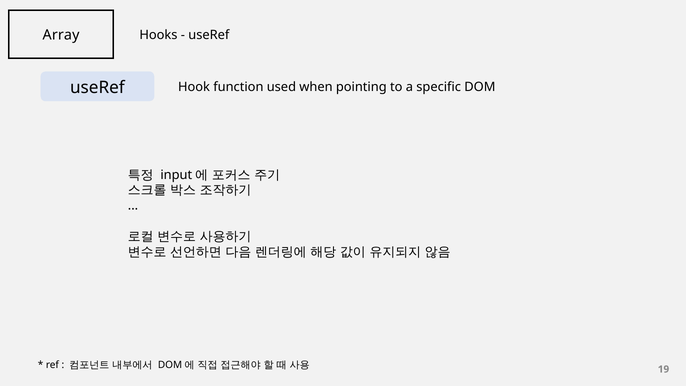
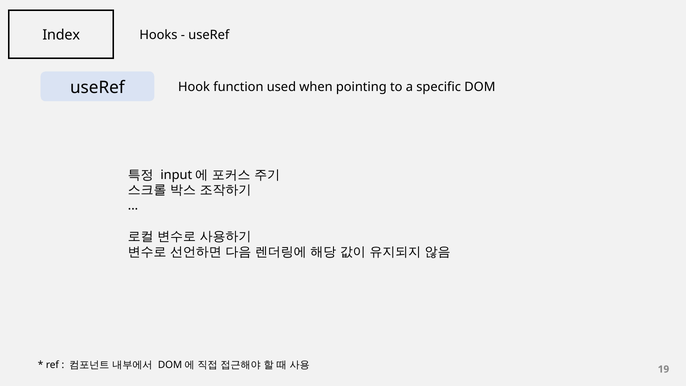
Array: Array -> Index
